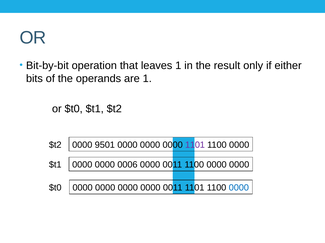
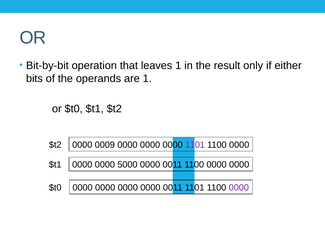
9501: 9501 -> 0009
0006: 0006 -> 5000
0000 at (239, 188) colour: blue -> purple
